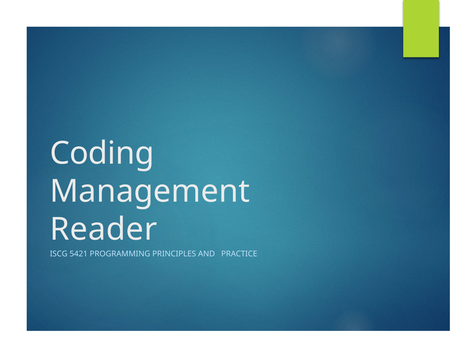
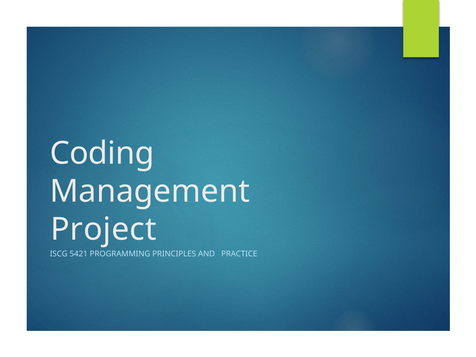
Reader: Reader -> Project
